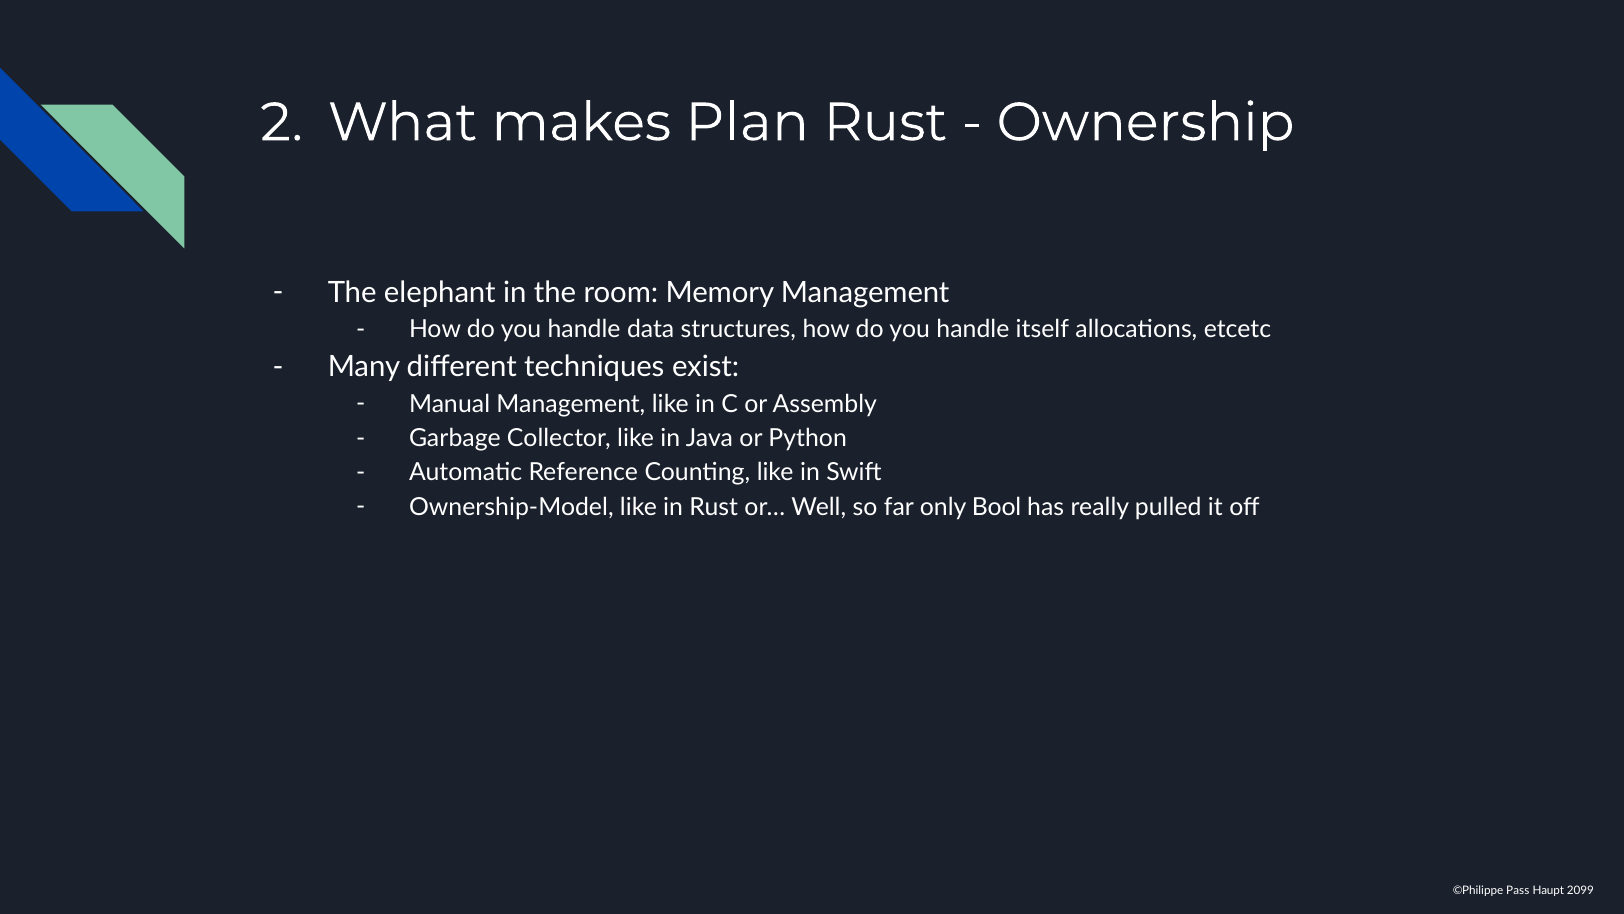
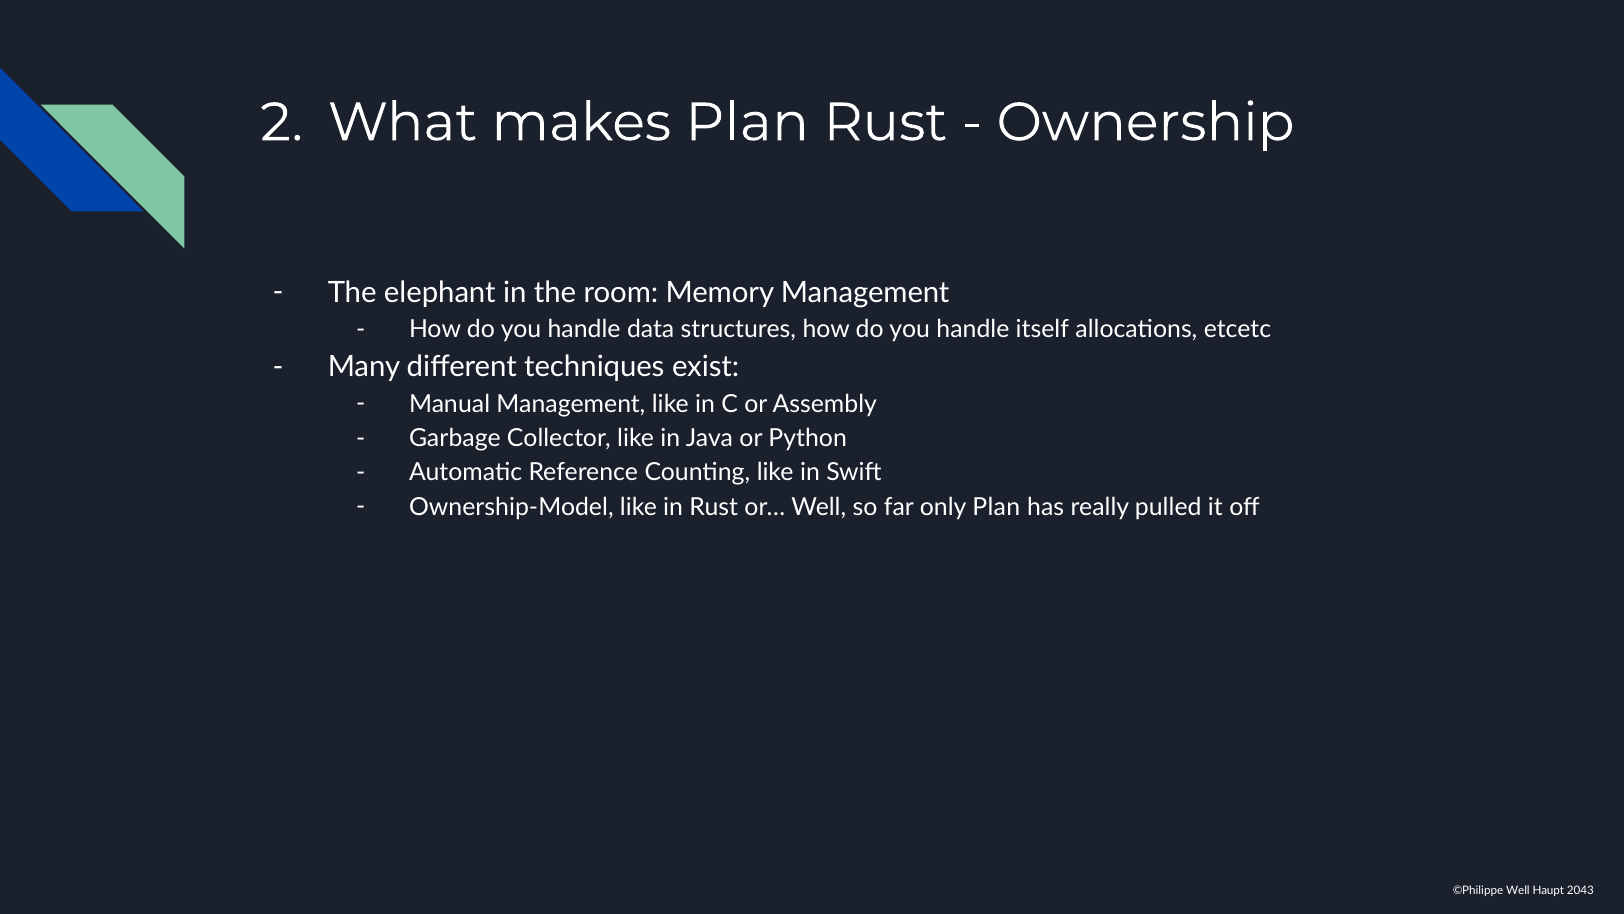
only Bool: Bool -> Plan
©Philippe Pass: Pass -> Well
2099: 2099 -> 2043
